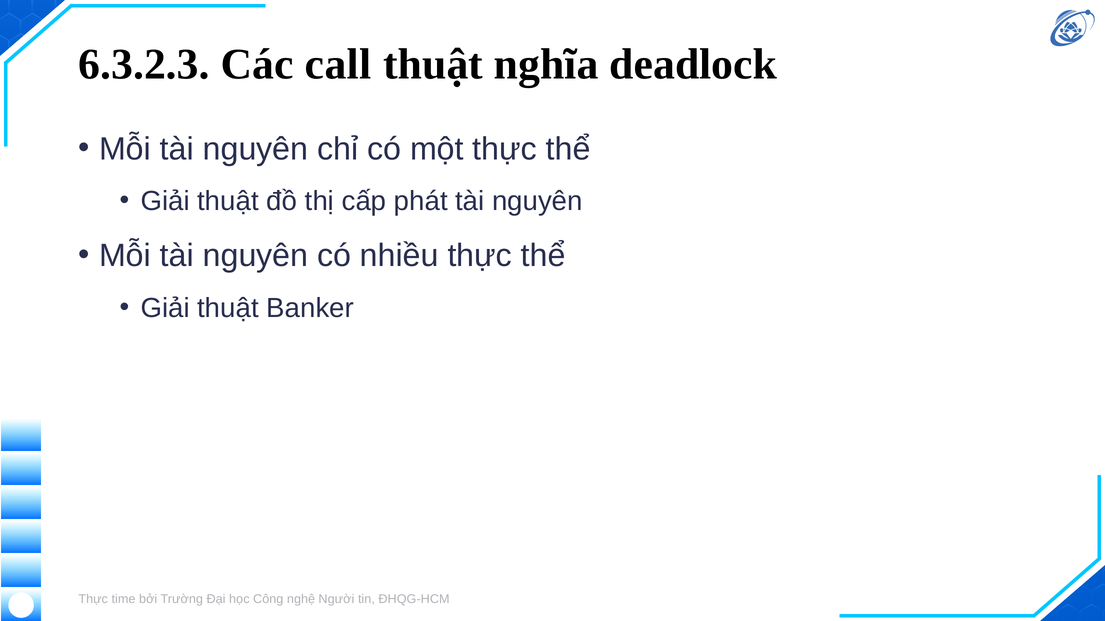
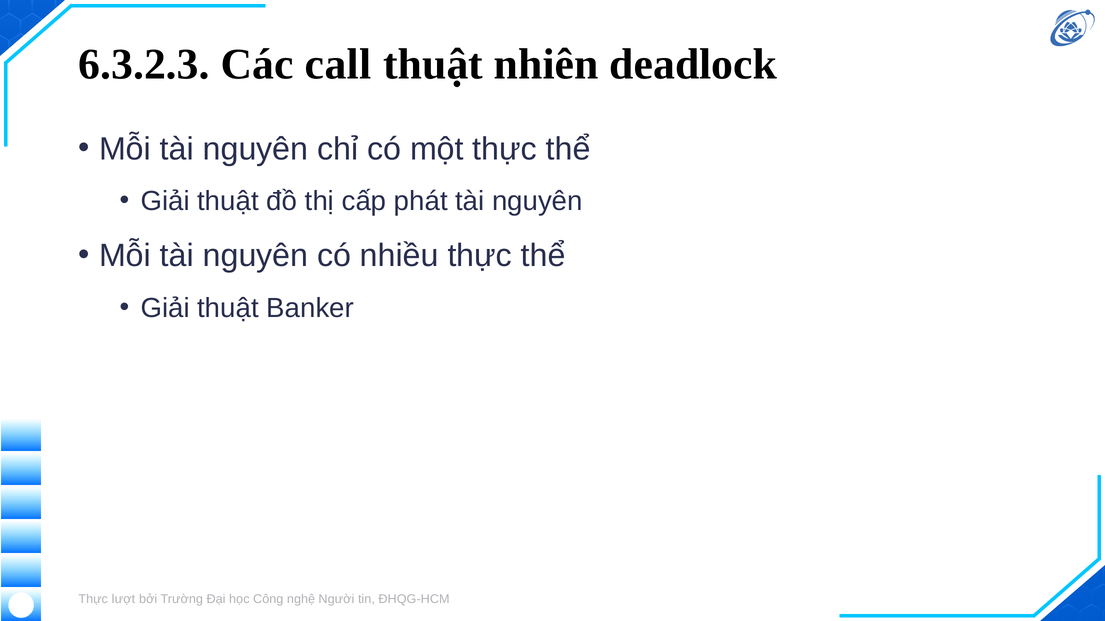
nghĩa: nghĩa -> nhiên
time: time -> lượt
